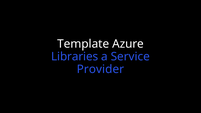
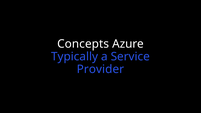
Template: Template -> Concepts
Libraries: Libraries -> Typically
